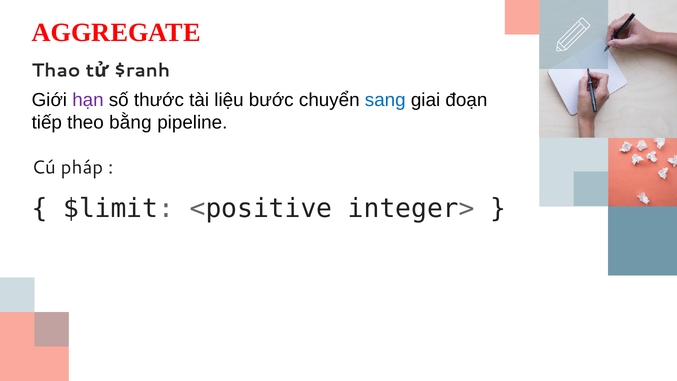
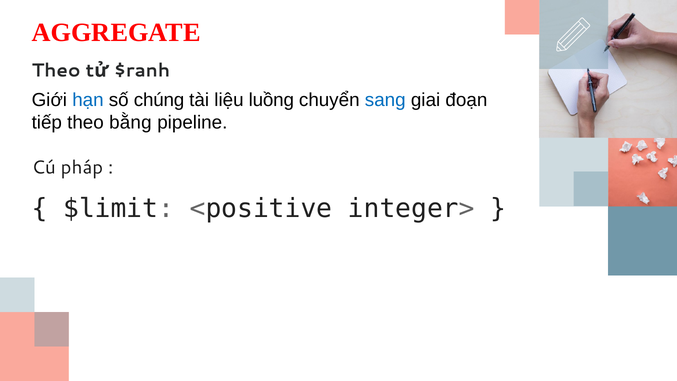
Thao at (56, 70): Thao -> Theo
hạn colour: purple -> blue
thước: thước -> chúng
bước: bước -> luồng
